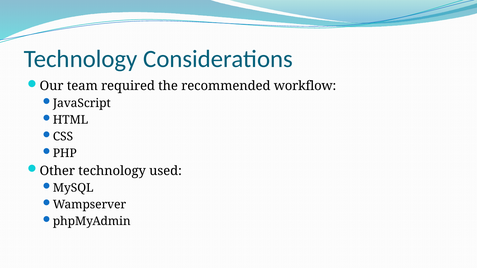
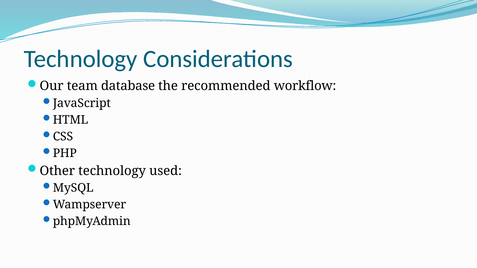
required: required -> database
